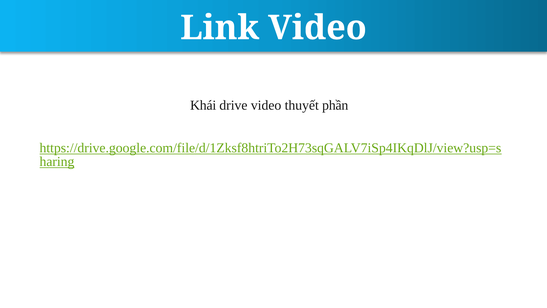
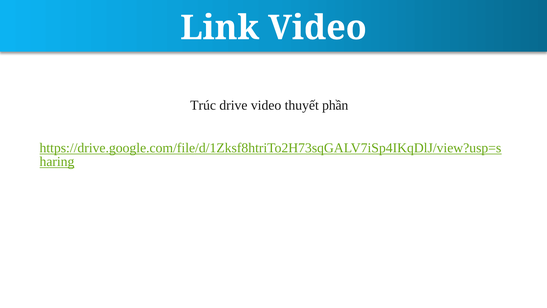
Khái: Khái -> Trúc
